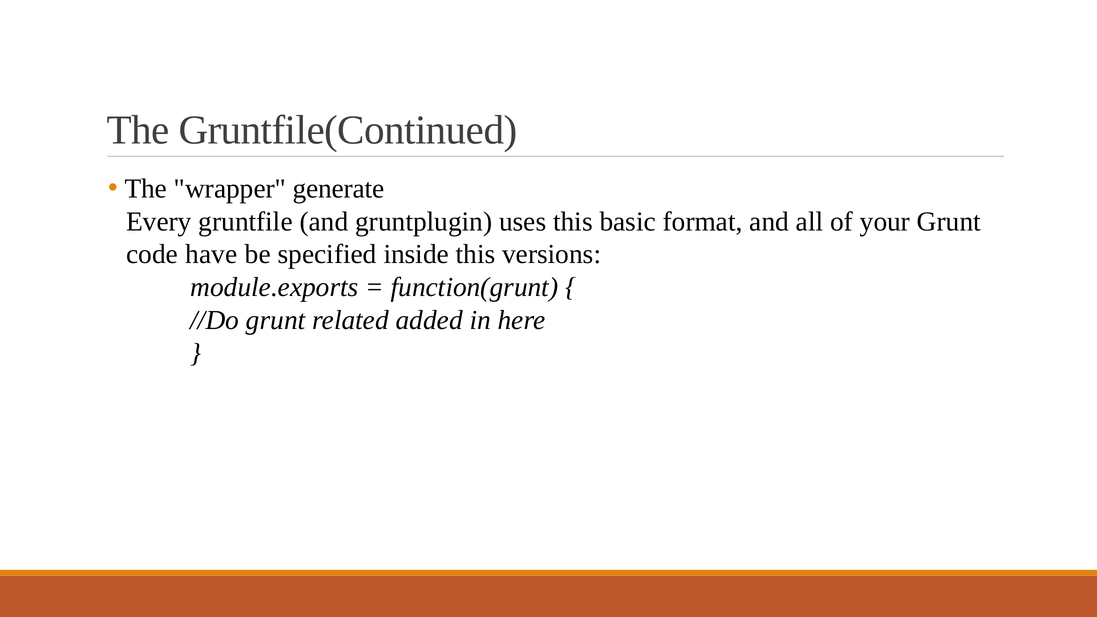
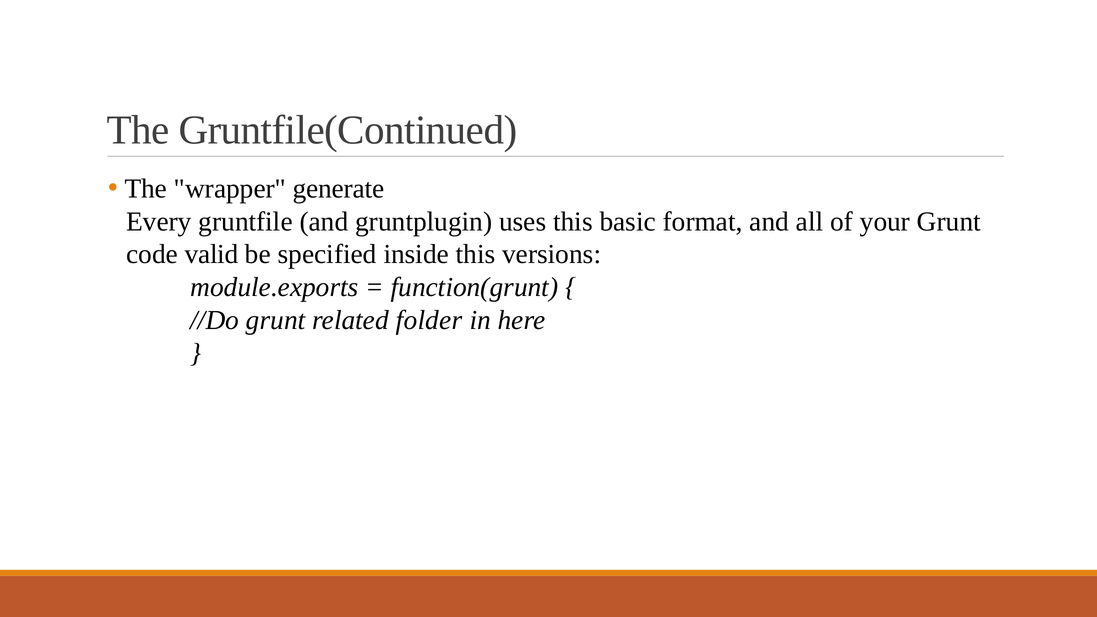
have: have -> valid
added: added -> folder
